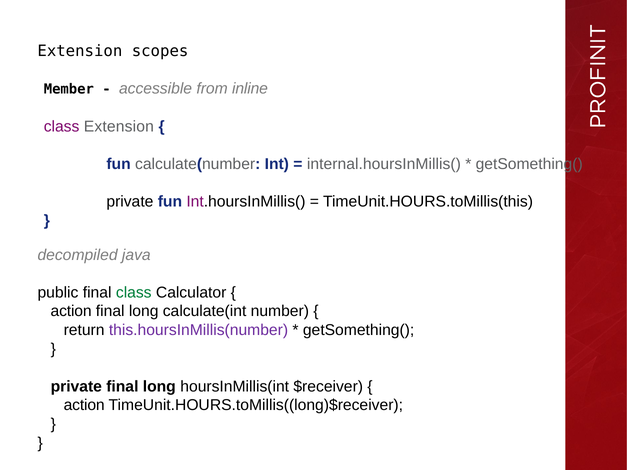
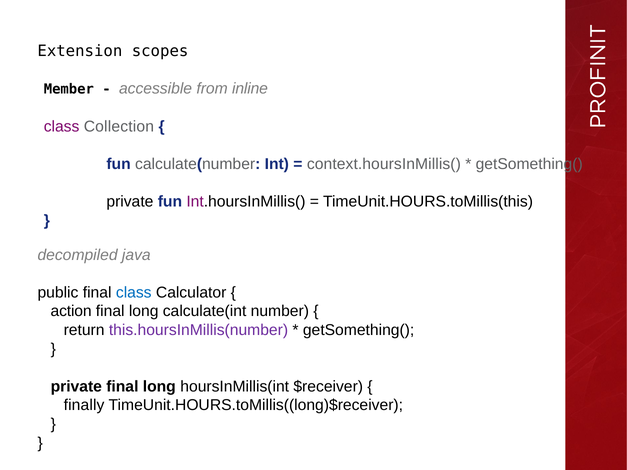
class Extension: Extension -> Collection
internal.hoursInMillis(: internal.hoursInMillis( -> context.hoursInMillis(
class at (134, 293) colour: green -> blue
action at (84, 406): action -> finally
